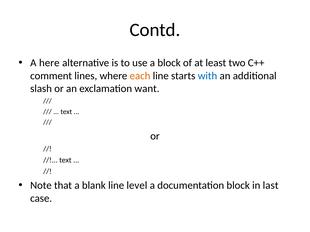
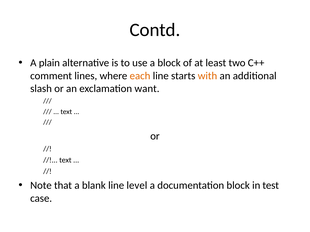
here: here -> plain
with colour: blue -> orange
last: last -> test
